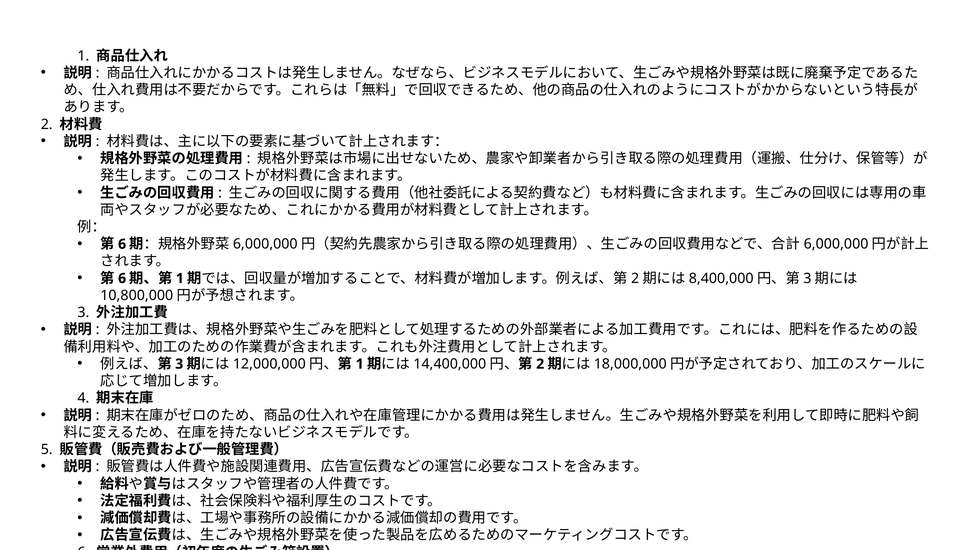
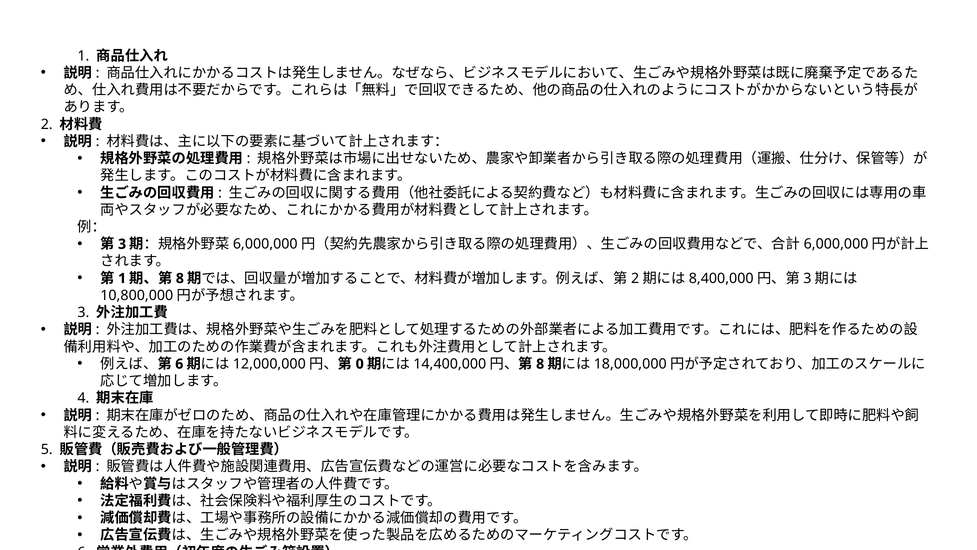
6 at (122, 244): 6 -> 3
6 at (122, 278): 6 -> 1
1 at (180, 278): 1 -> 8
3 at (179, 364): 3 -> 6
1 at (360, 364): 1 -> 0
2 at (540, 364): 2 -> 8
